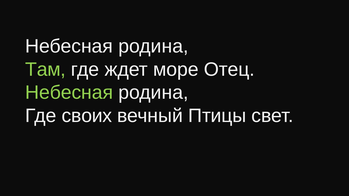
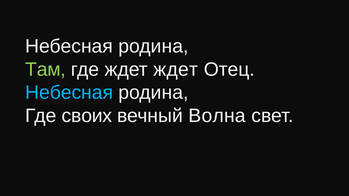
ждет море: море -> ждет
Небесная at (69, 93) colour: light green -> light blue
Птицы: Птицы -> Волна
